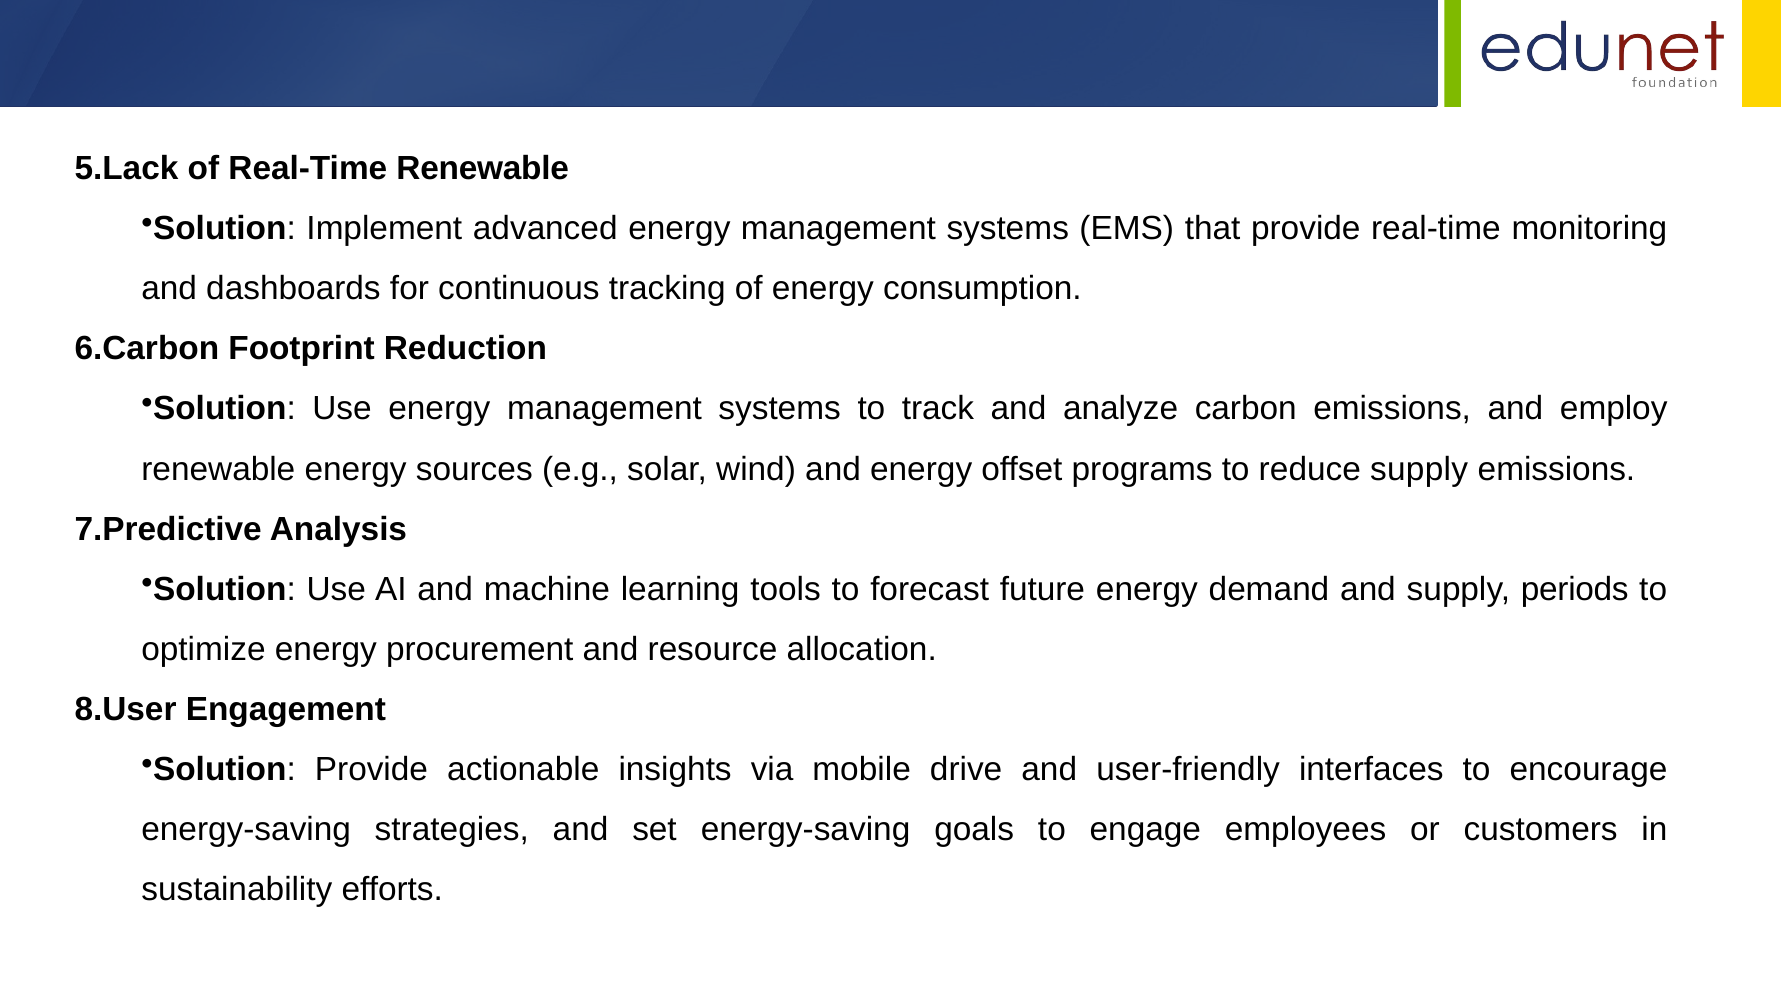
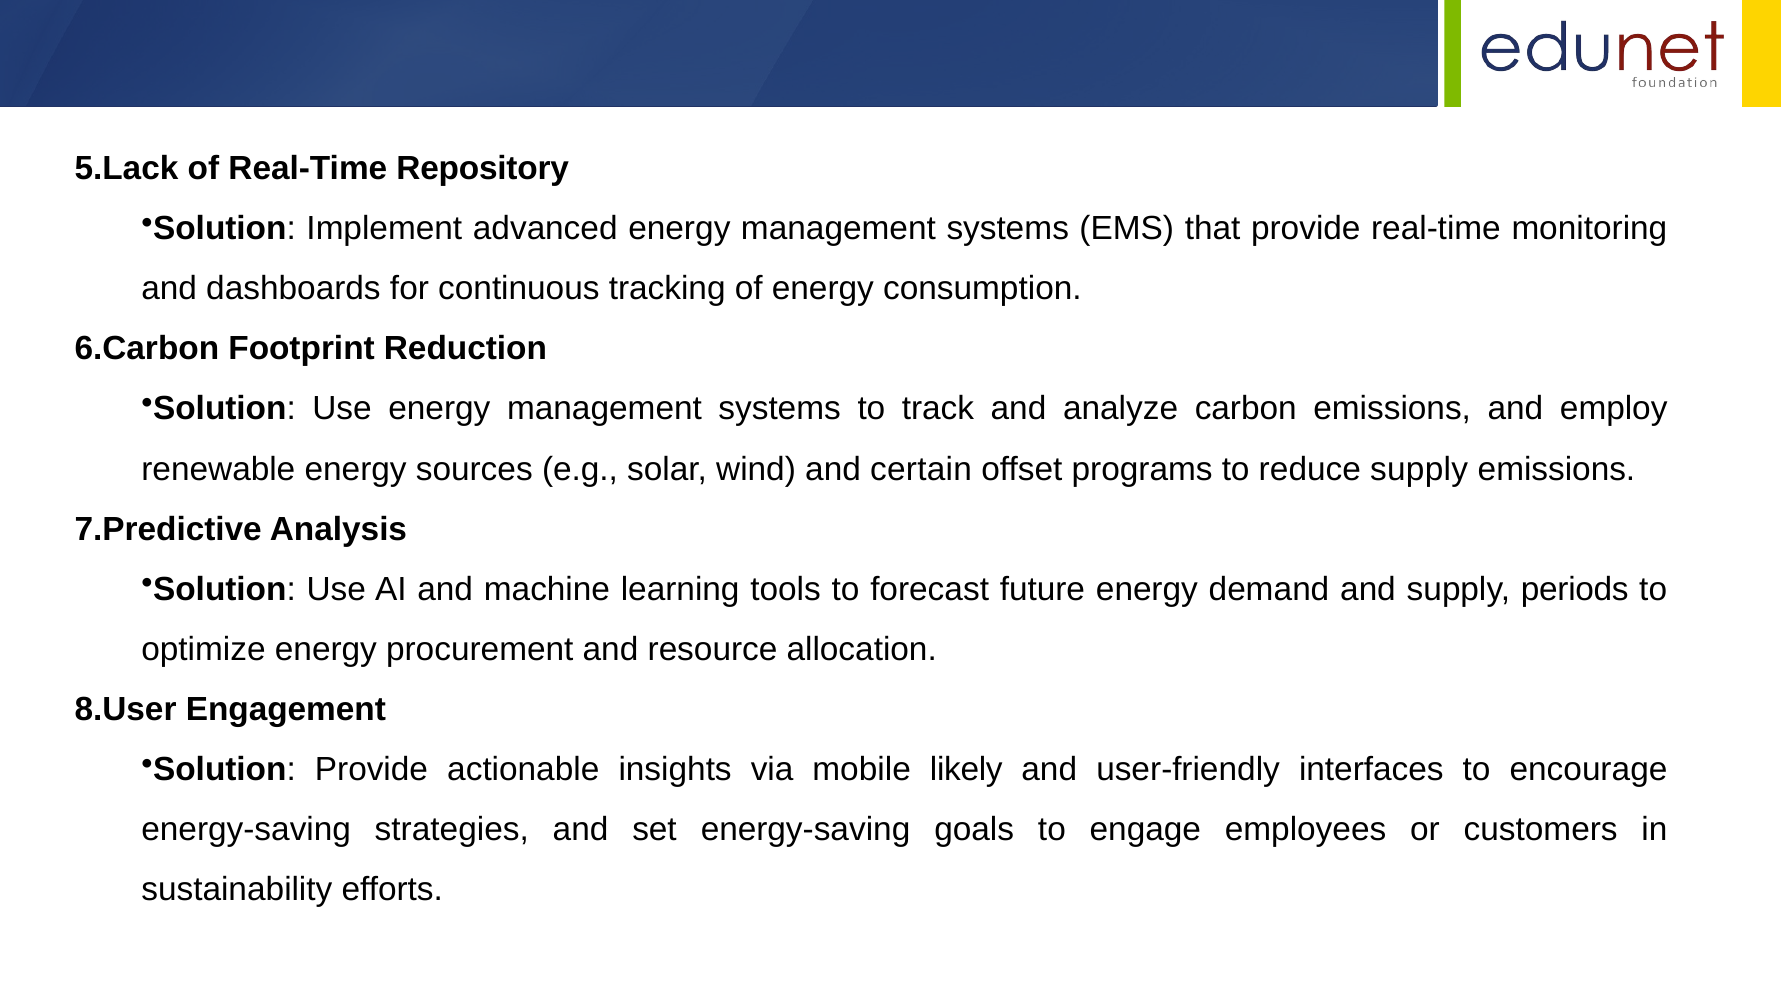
Real-Time Renewable: Renewable -> Repository
and energy: energy -> certain
drive: drive -> likely
